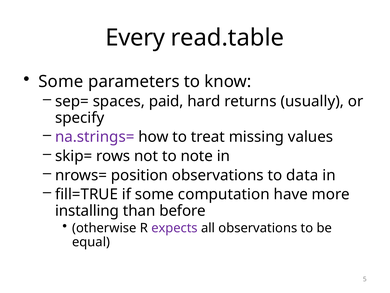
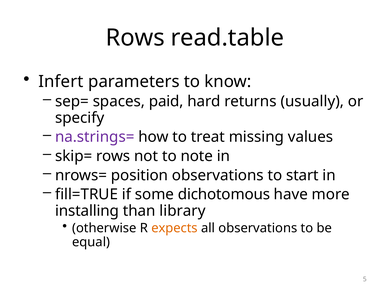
Every at (135, 38): Every -> Rows
Some at (61, 81): Some -> Infert
data: data -> start
computation: computation -> dichotomous
before: before -> library
expects colour: purple -> orange
